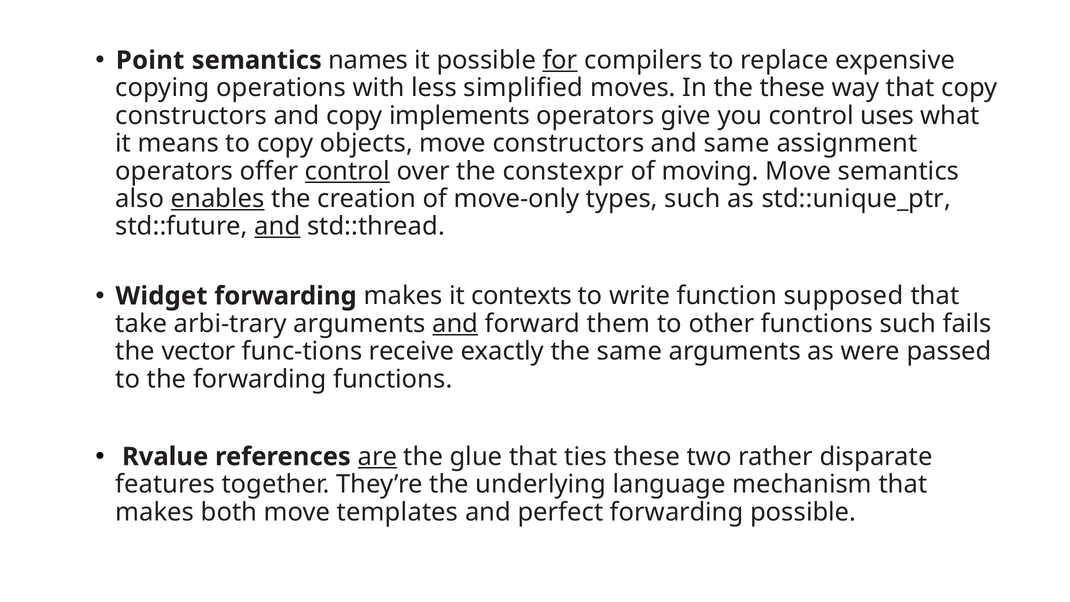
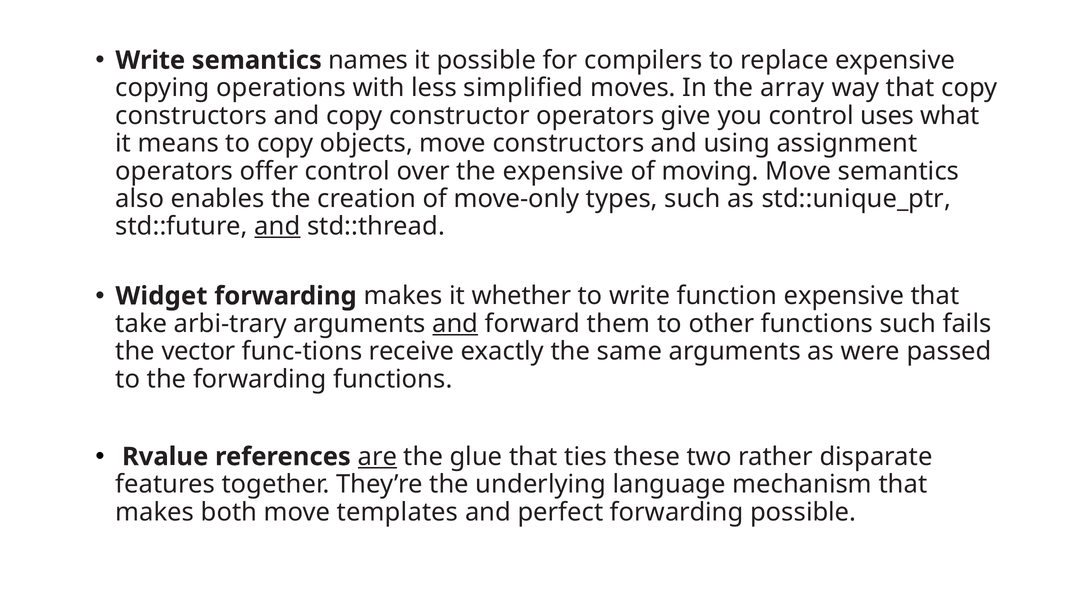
Point at (150, 60): Point -> Write
for underline: present -> none
the these: these -> array
implements: implements -> constructor
and same: same -> using
control at (347, 171) underline: present -> none
the constexpr: constexpr -> expensive
enables underline: present -> none
contexts: contexts -> whether
function supposed: supposed -> expensive
